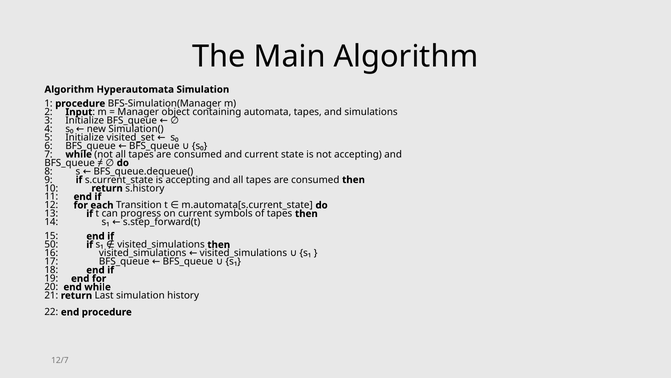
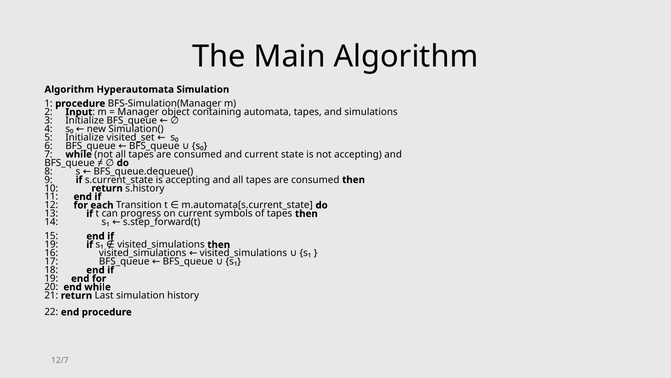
50 at (51, 244): 50 -> 19
